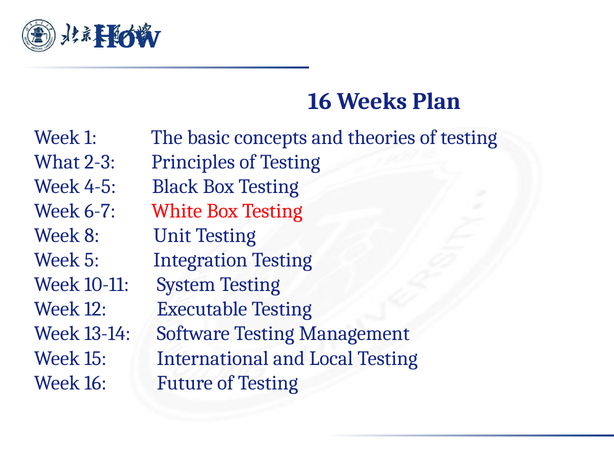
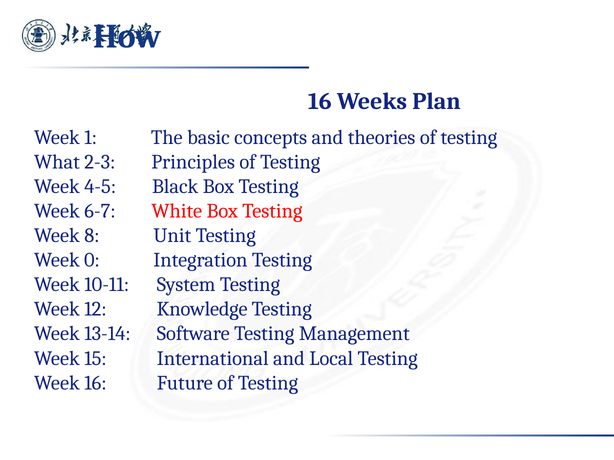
5: 5 -> 0
Executable: Executable -> Knowledge
